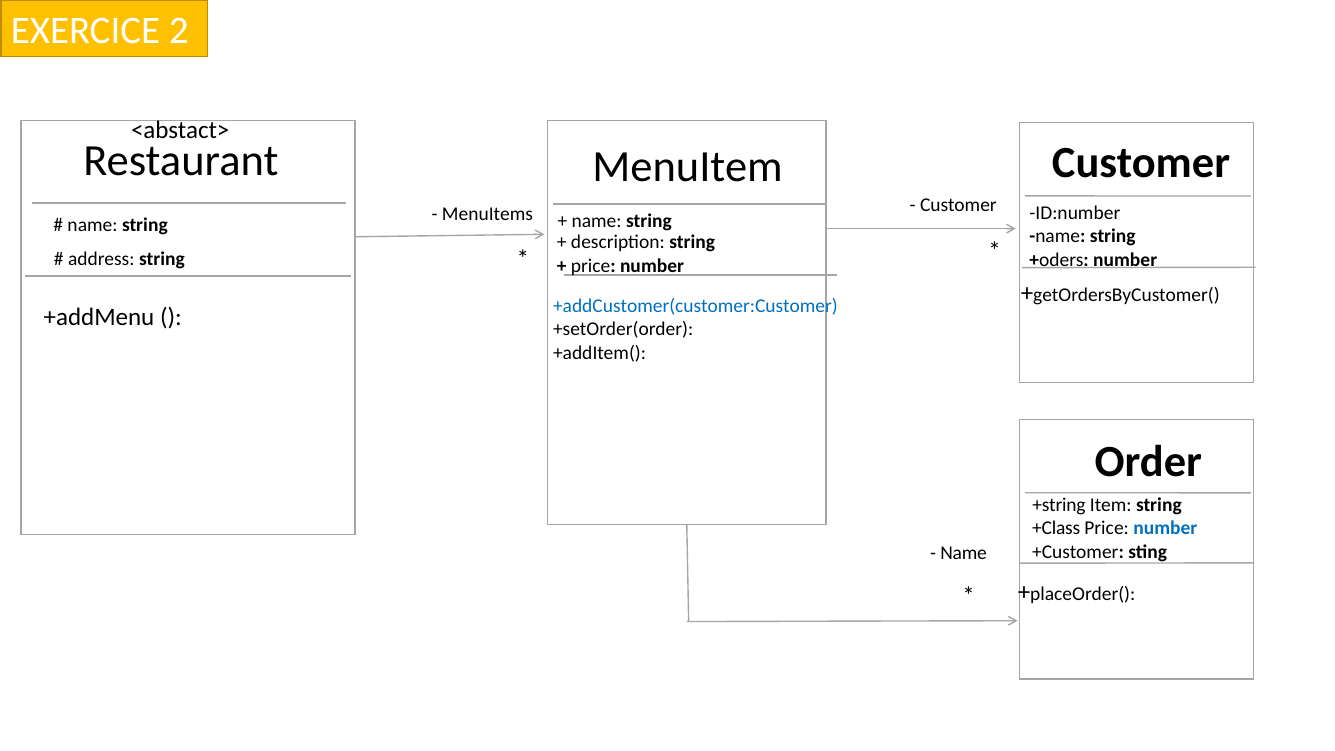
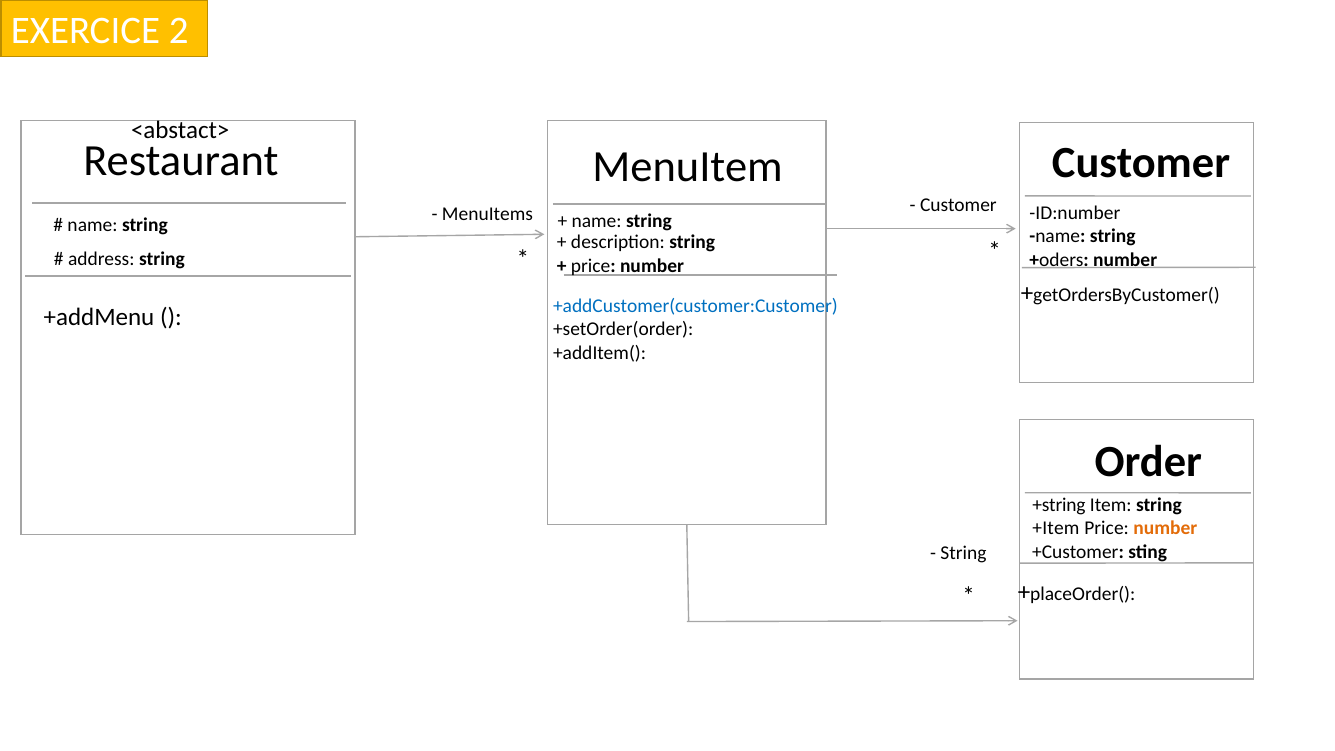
+Class: +Class -> +Item
number at (1165, 528) colour: blue -> orange
Name at (964, 553): Name -> String
